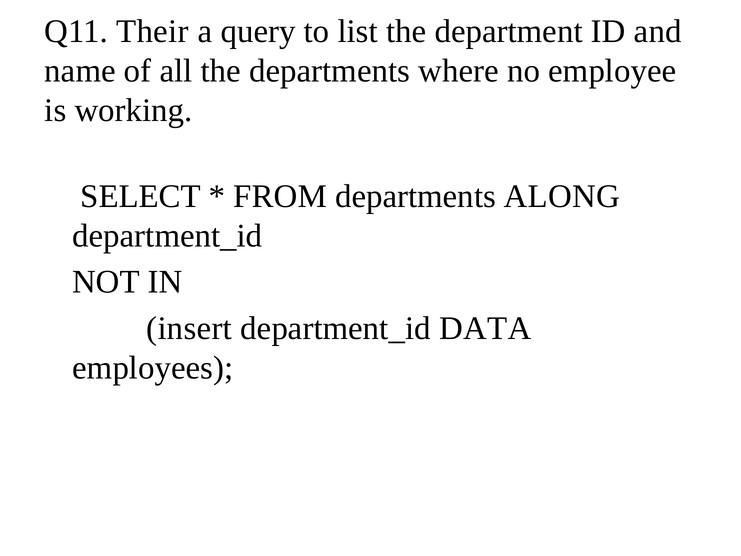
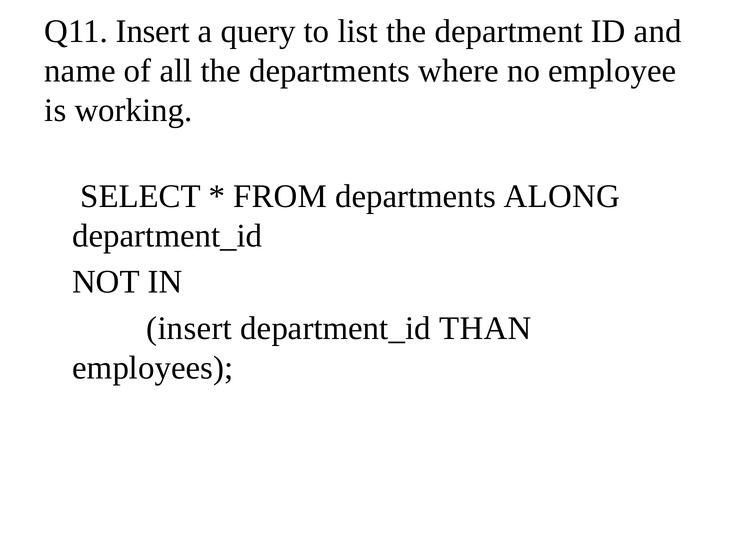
Q11 Their: Their -> Insert
DATA: DATA -> THAN
